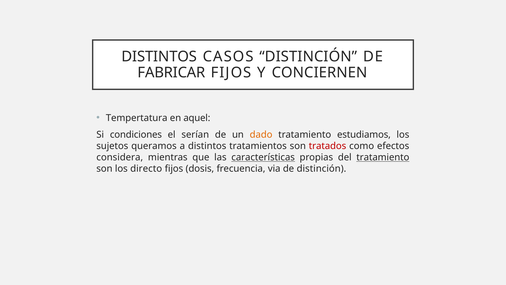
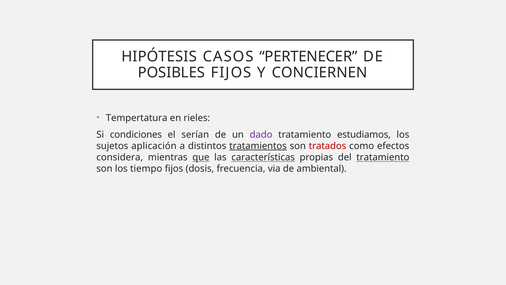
DISTINTOS at (159, 57): DISTINTOS -> HIPÓTESIS
CASOS DISTINCIÓN: DISTINCIÓN -> PERTENECER
FABRICAR: FABRICAR -> POSIBLES
aquel: aquel -> rieles
dado colour: orange -> purple
queramos: queramos -> aplicación
tratamientos underline: none -> present
que underline: none -> present
directo: directo -> tiempo
de distinción: distinción -> ambiental
